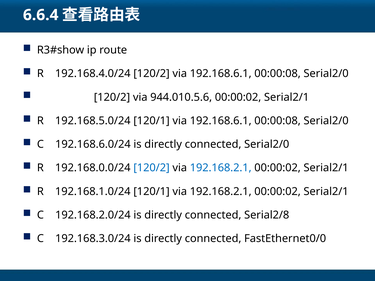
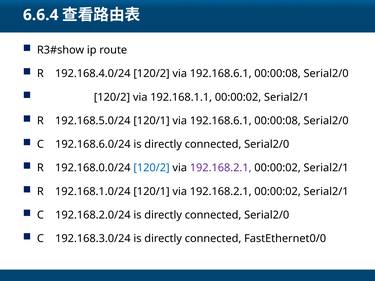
944.010.5.6: 944.010.5.6 -> 192.168.1.1
192.168.2.1 at (221, 168) colour: blue -> purple
Serial2/8 at (267, 215): Serial2/8 -> Serial2/0
